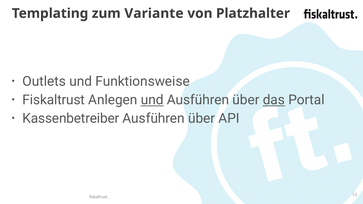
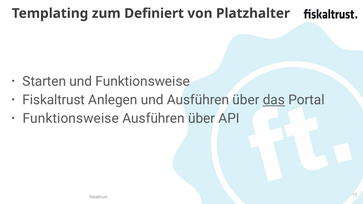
Variante: Variante -> Definiert
Outlets: Outlets -> Starten
und at (152, 100) underline: present -> none
Kassenbetreiber at (71, 119): Kassenbetreiber -> Funktionsweise
